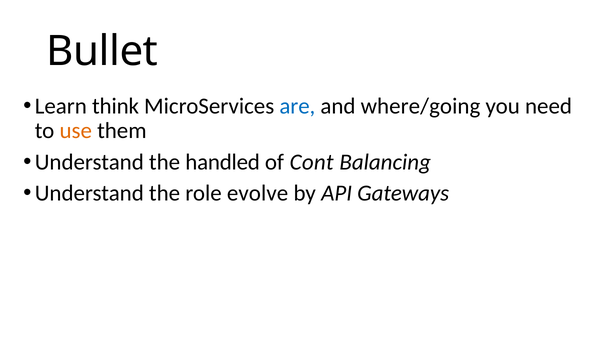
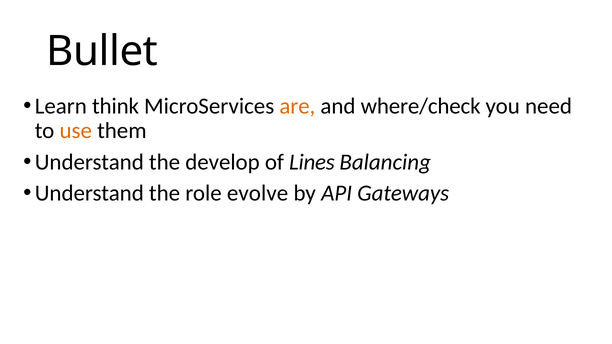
are colour: blue -> orange
where/going: where/going -> where/check
handled: handled -> develop
Cont: Cont -> Lines
